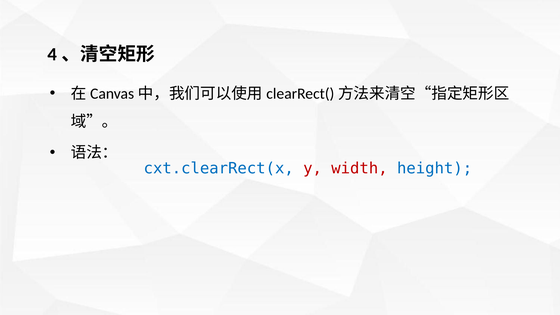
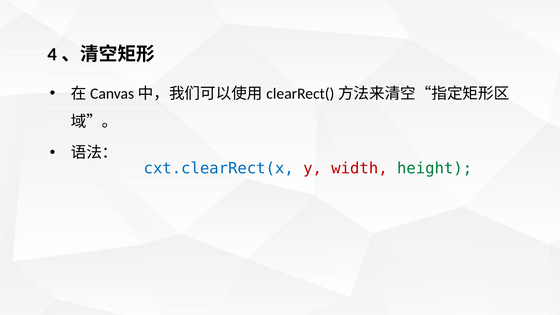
height colour: blue -> green
